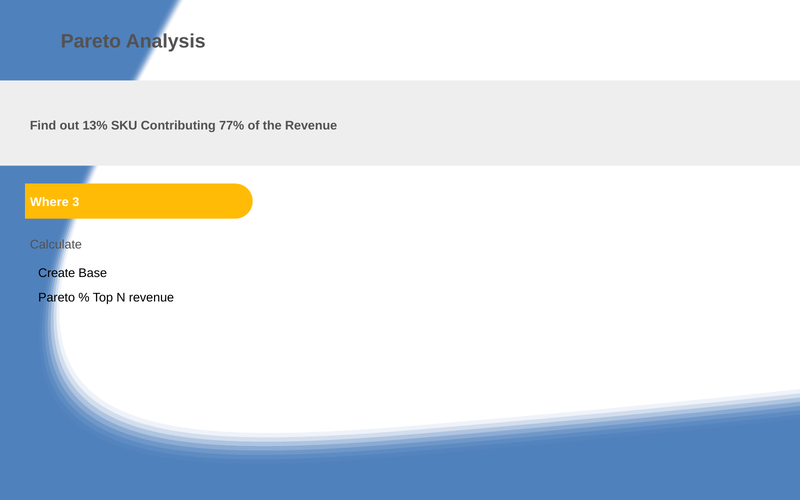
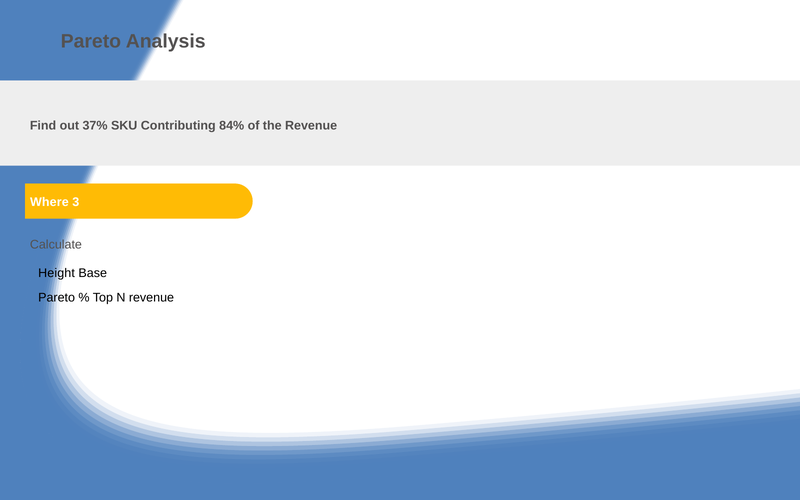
13%: 13% -> 37%
77%: 77% -> 84%
Create: Create -> Height
